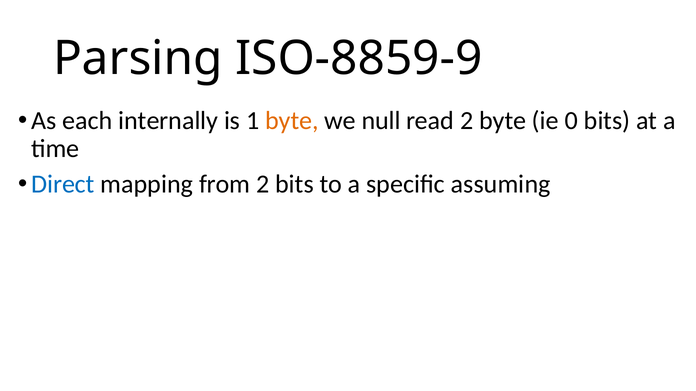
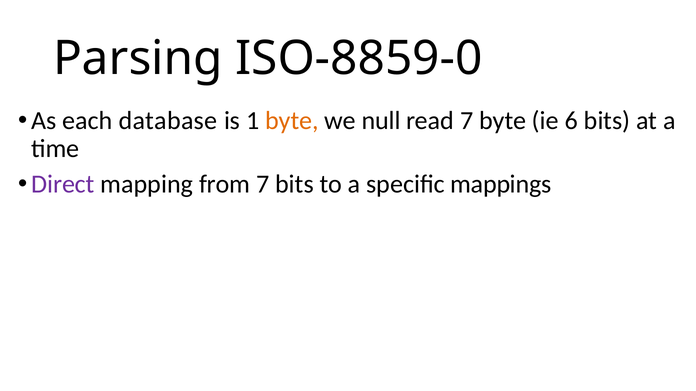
ISO-8859-9: ISO-8859-9 -> ISO-8859-0
internally: internally -> database
read 2: 2 -> 7
0: 0 -> 6
Direct colour: blue -> purple
from 2: 2 -> 7
assuming: assuming -> mappings
